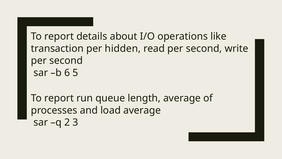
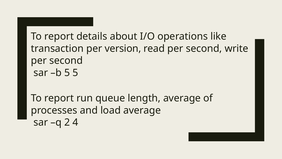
hidden: hidden -> version
b 6: 6 -> 5
3: 3 -> 4
